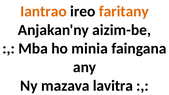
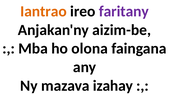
faritany colour: orange -> purple
minia: minia -> olona
lavitra: lavitra -> izahay
